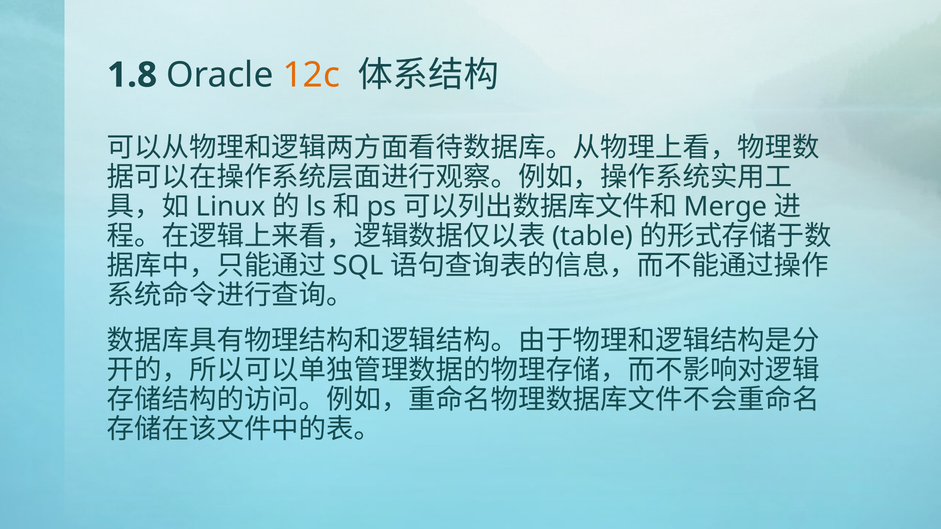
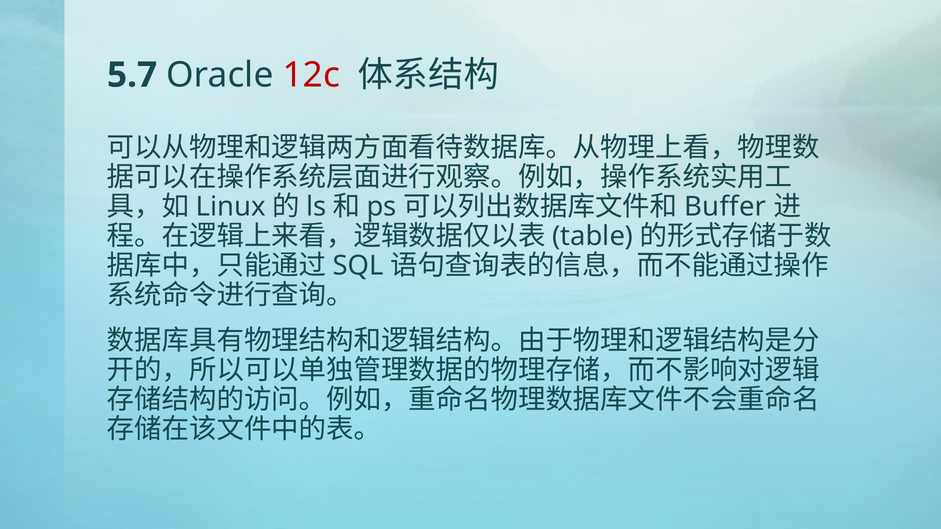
1.8: 1.8 -> 5.7
12c colour: orange -> red
Merge: Merge -> Buffer
